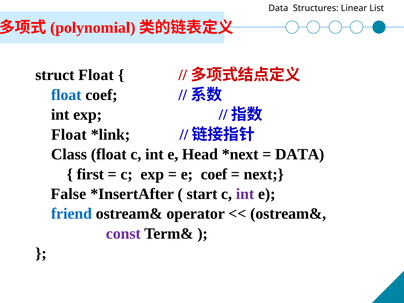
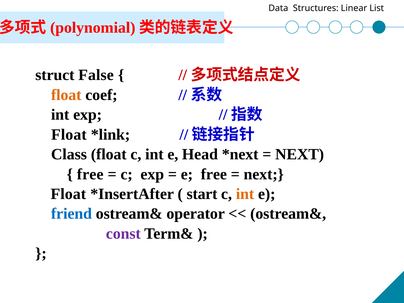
struct Float: Float -> False
float at (66, 95) colour: blue -> orange
DATA at (300, 154): DATA -> NEXT
first at (90, 174): first -> free
e coef: coef -> free
False at (68, 194): False -> Float
int at (245, 194) colour: purple -> orange
